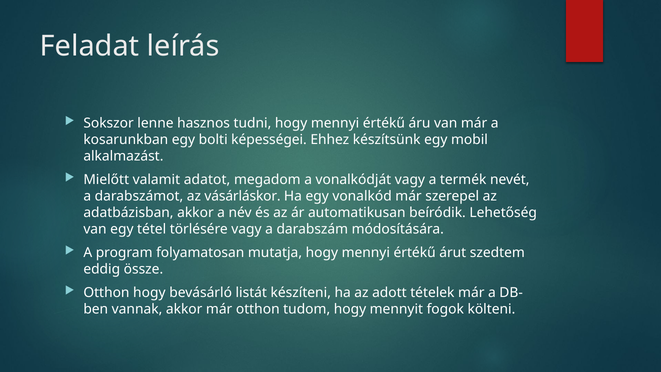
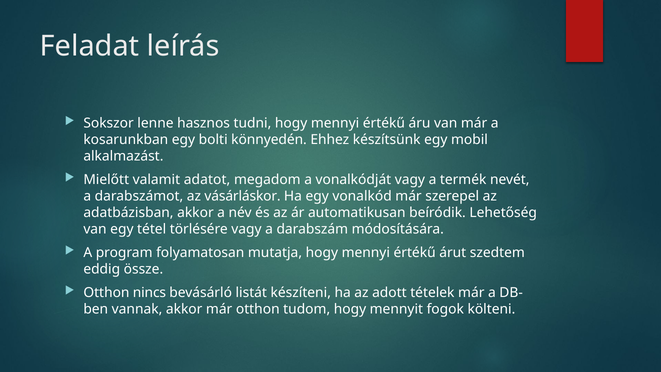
képességei: képességei -> könnyedén
Otthon hogy: hogy -> nincs
